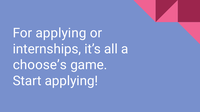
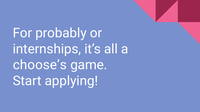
For applying: applying -> probably
